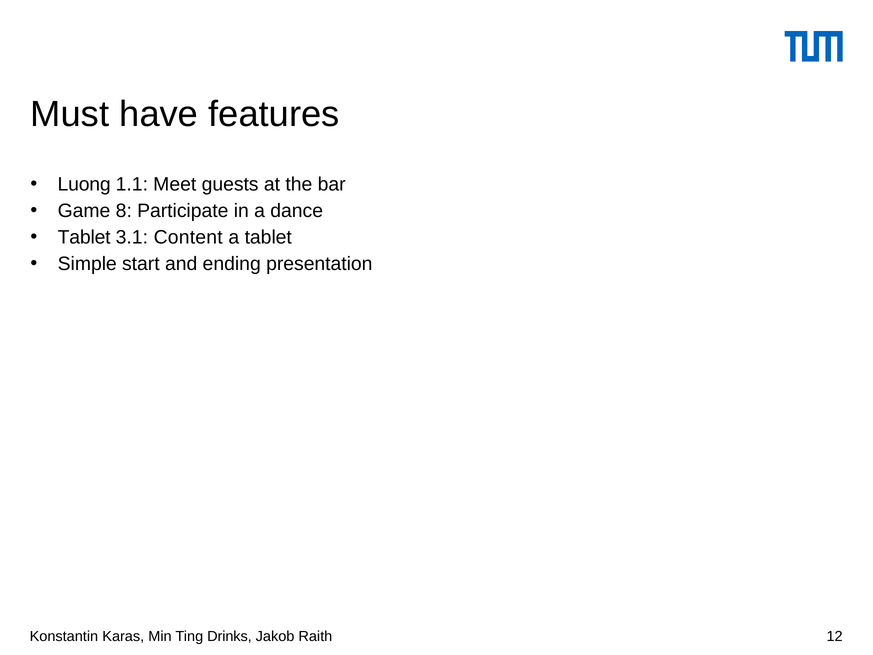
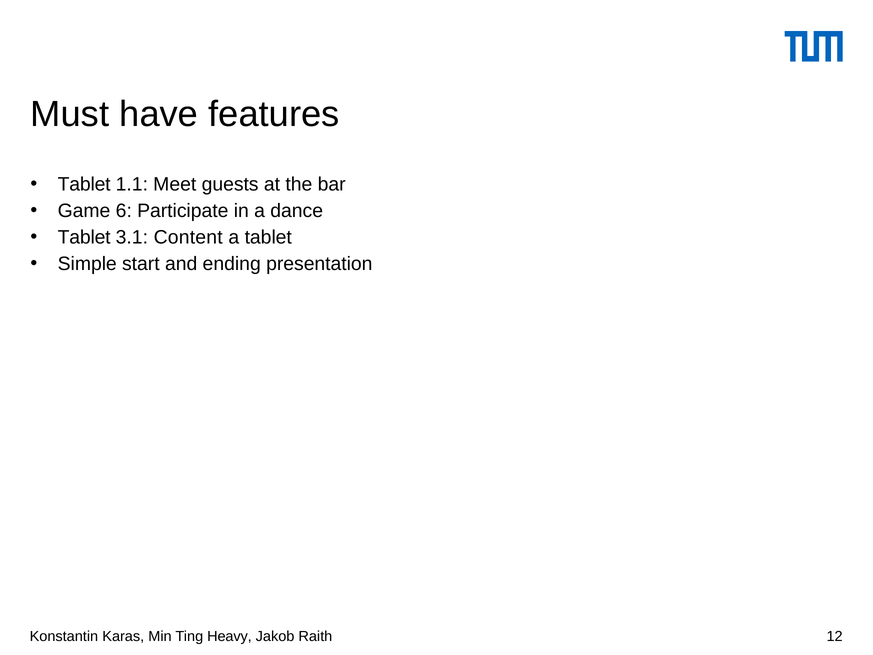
Luong at (84, 184): Luong -> Tablet
8: 8 -> 6
Drinks: Drinks -> Heavy
